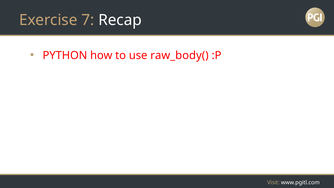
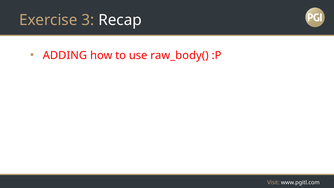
7: 7 -> 3
PYTHON: PYTHON -> ADDING
